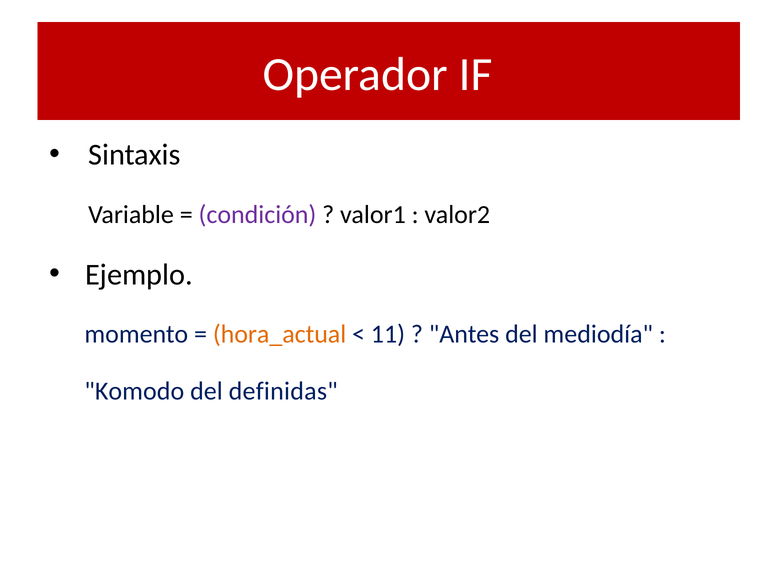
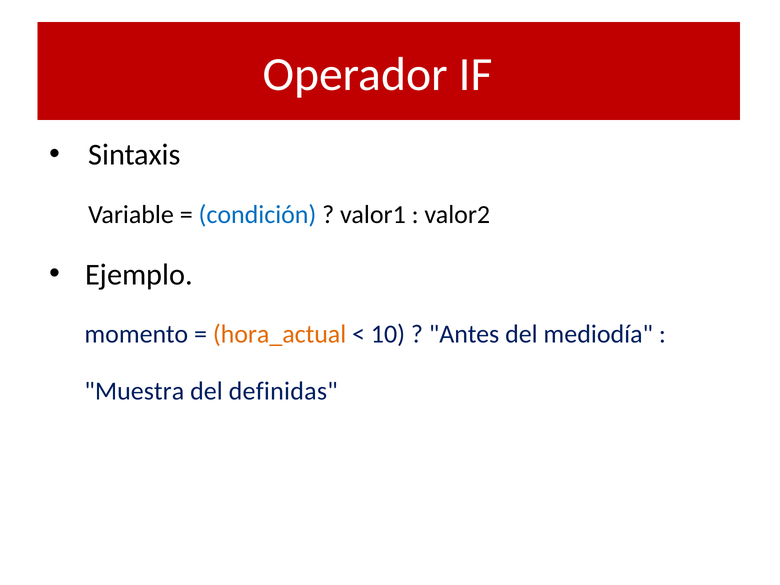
condición colour: purple -> blue
11: 11 -> 10
Komodo: Komodo -> Muestra
